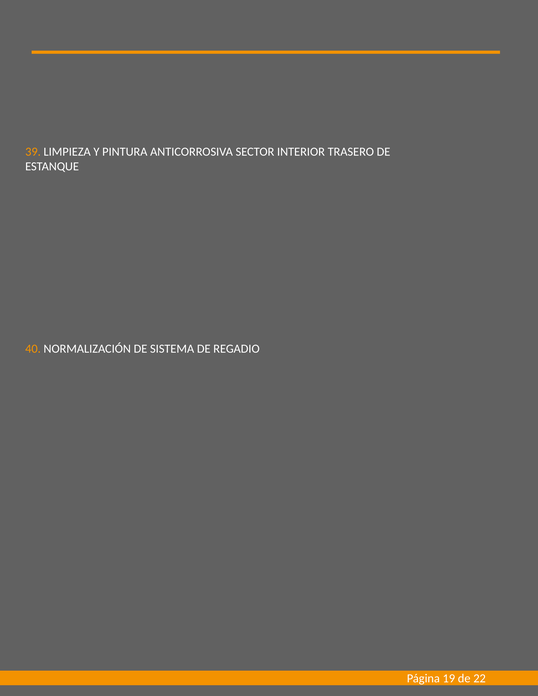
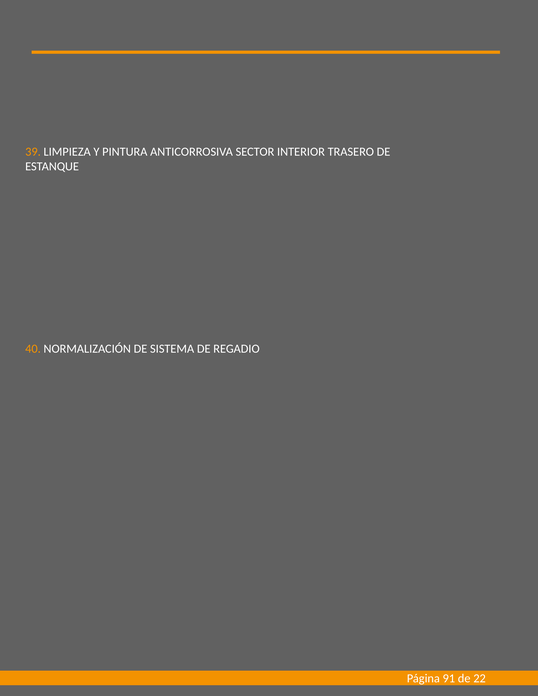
19: 19 -> 91
